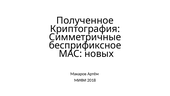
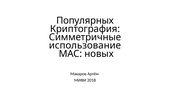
Полученное: Полученное -> Популярных
беспрификсное: беспрификсное -> использование
